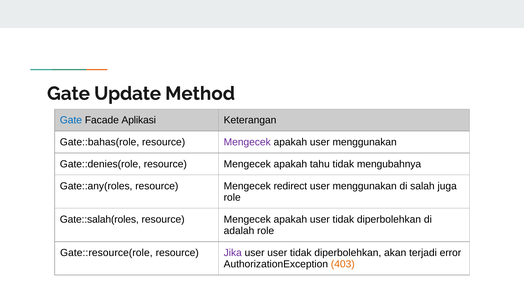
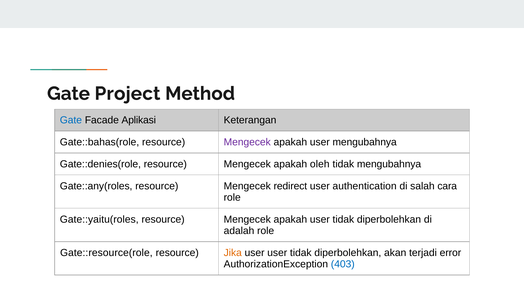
Update: Update -> Project
apakah user menggunakan: menggunakan -> mengubahnya
tahu: tahu -> oleh
menggunakan at (365, 186): menggunakan -> authentication
juga: juga -> cara
Gate::salah(roles: Gate::salah(roles -> Gate::yaitu(roles
Jika colour: purple -> orange
403 colour: orange -> blue
